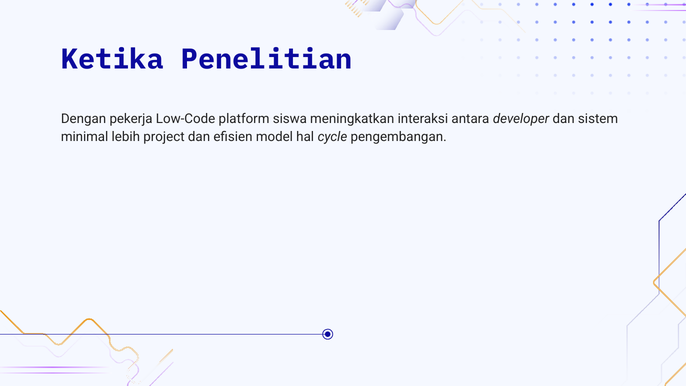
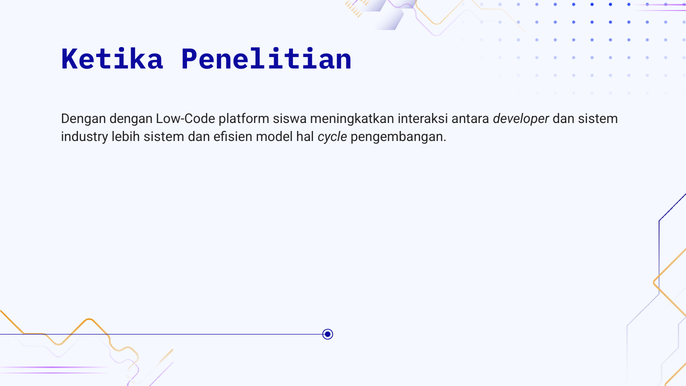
Dengan pekerja: pekerja -> dengan
minimal: minimal -> industry
lebih project: project -> sistem
